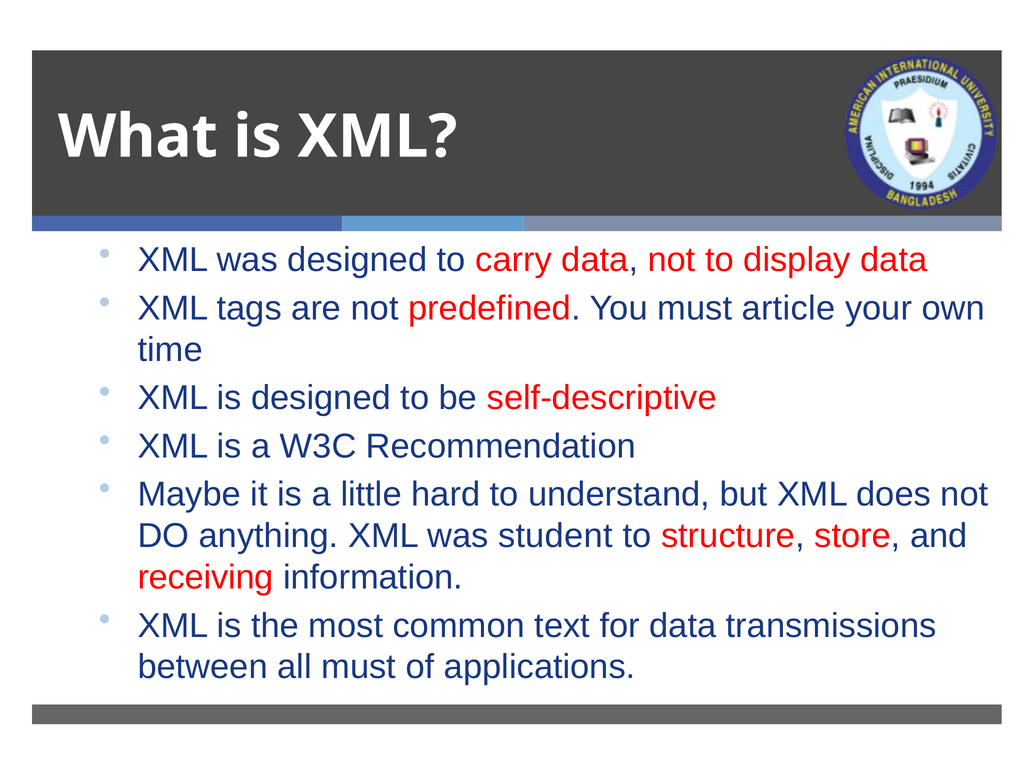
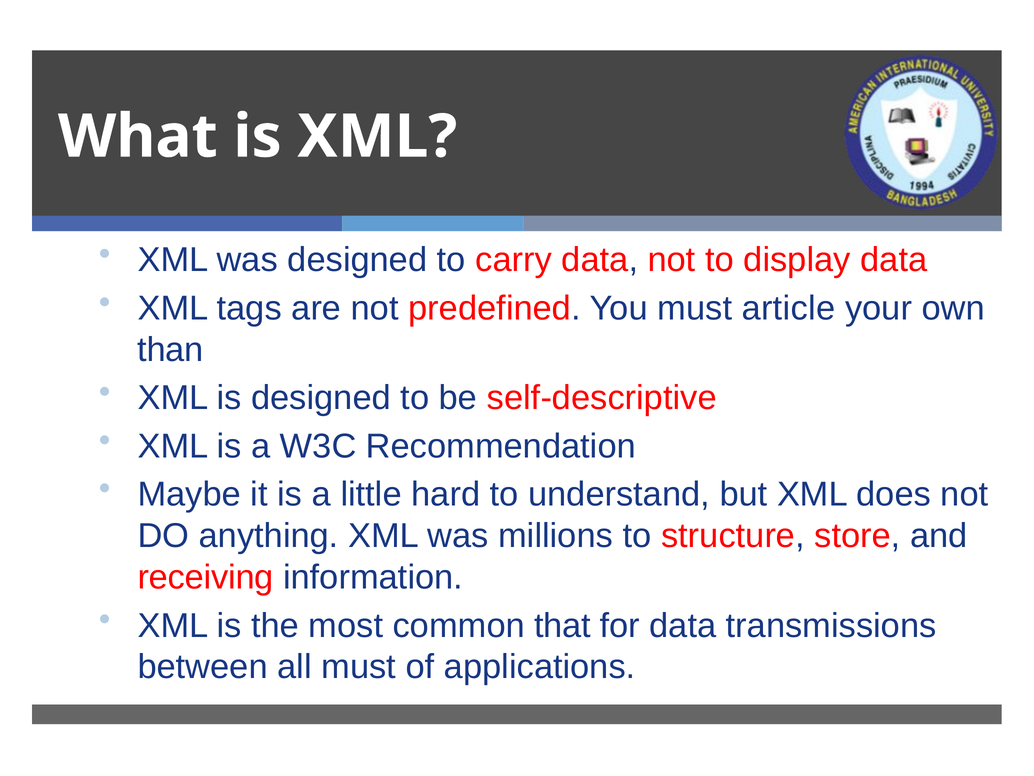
time: time -> than
student: student -> millions
text: text -> that
